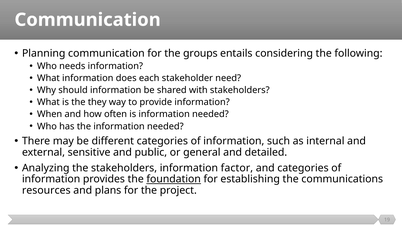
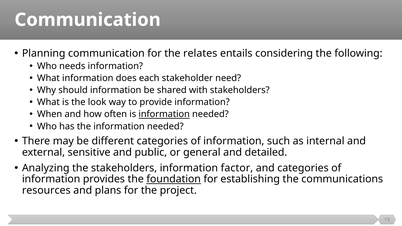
groups: groups -> relates
they: they -> look
information at (164, 114) underline: none -> present
